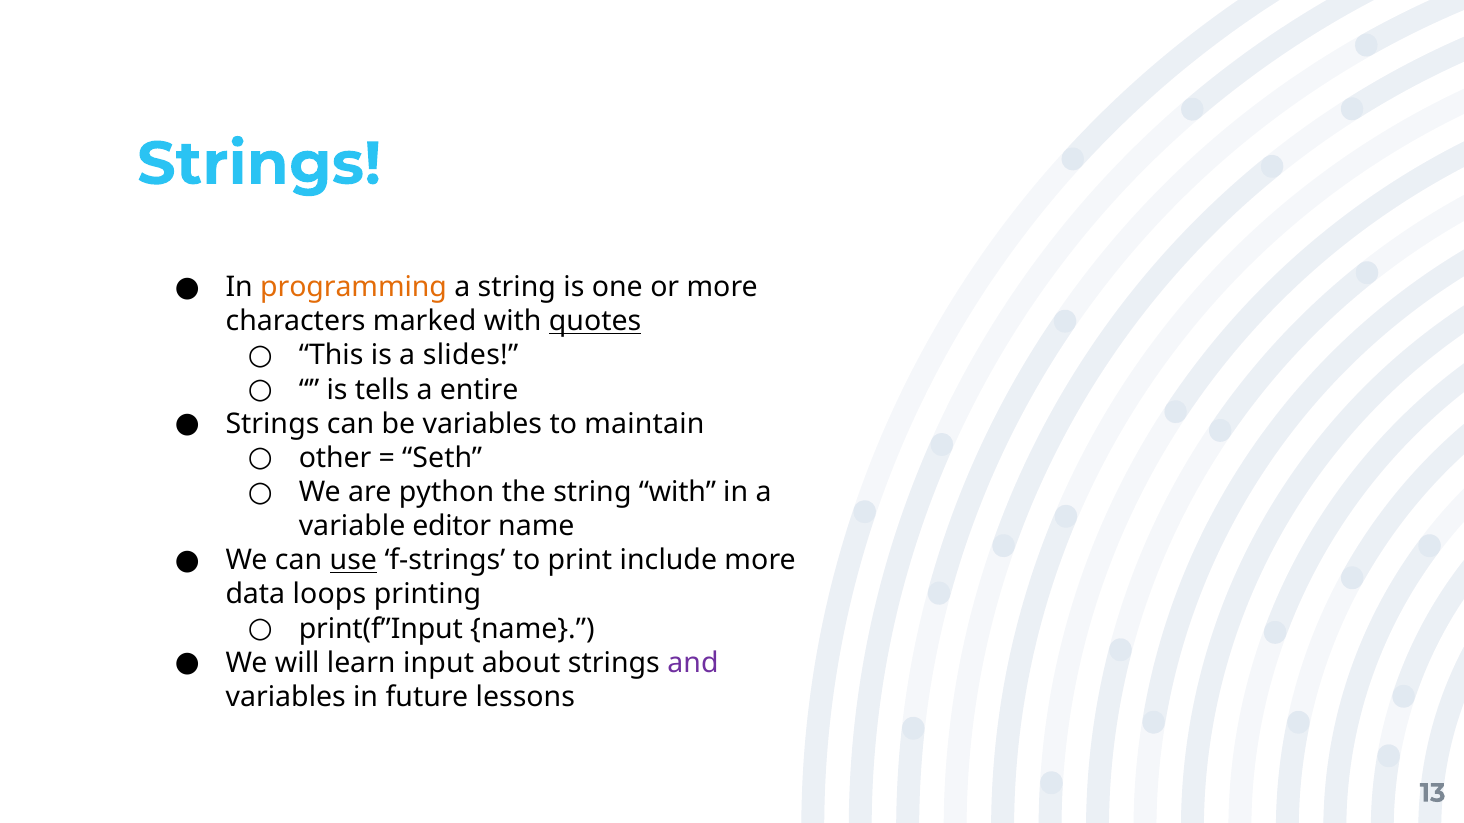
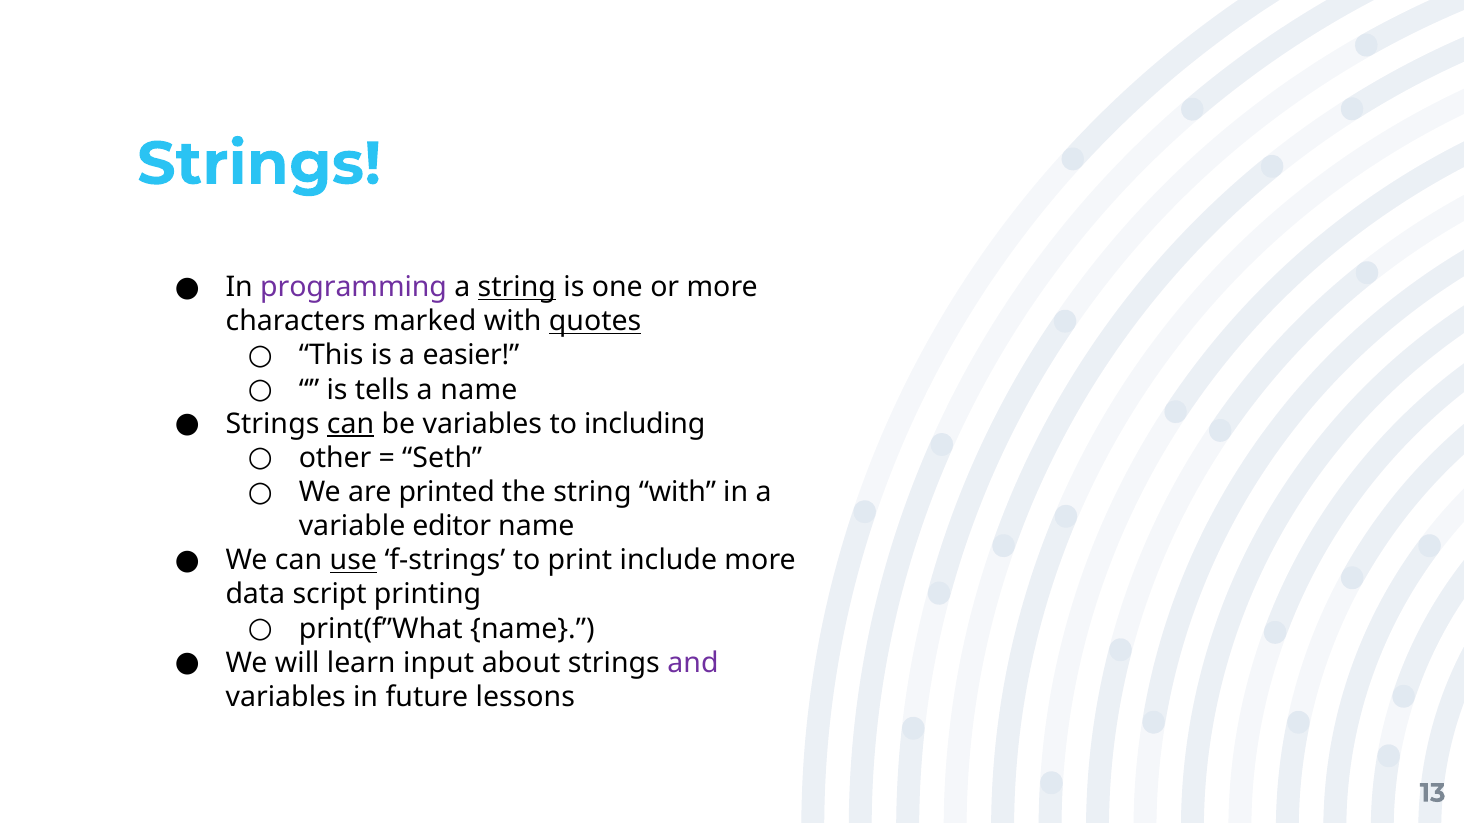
programming colour: orange -> purple
string at (517, 287) underline: none -> present
slides: slides -> easier
a entire: entire -> name
can at (350, 424) underline: none -> present
maintain: maintain -> including
python: python -> printed
loops: loops -> script
print(f”Input: print(f”Input -> print(f”What
